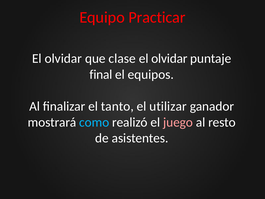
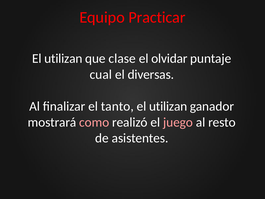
olvidar at (63, 59): olvidar -> utilizan
final: final -> cual
equipos: equipos -> diversas
utilizar at (168, 106): utilizar -> utilizan
como colour: light blue -> pink
